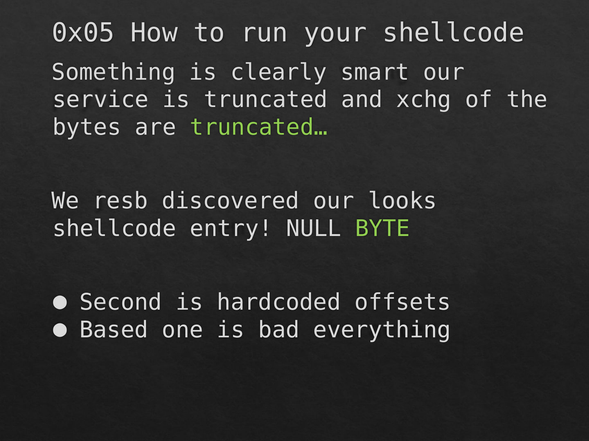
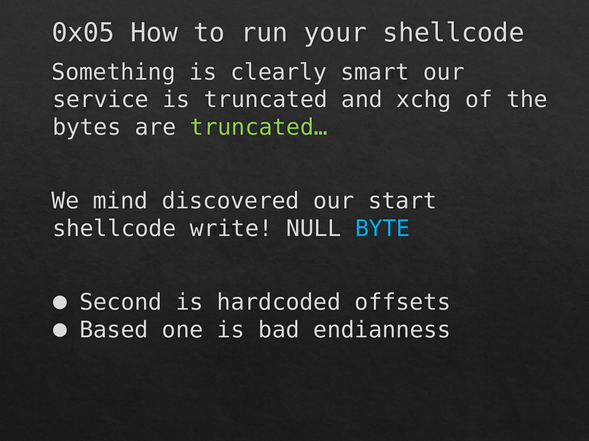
resb: resb -> mind
looks: looks -> start
entry: entry -> write
BYTE colour: light green -> light blue
everything: everything -> endianness
